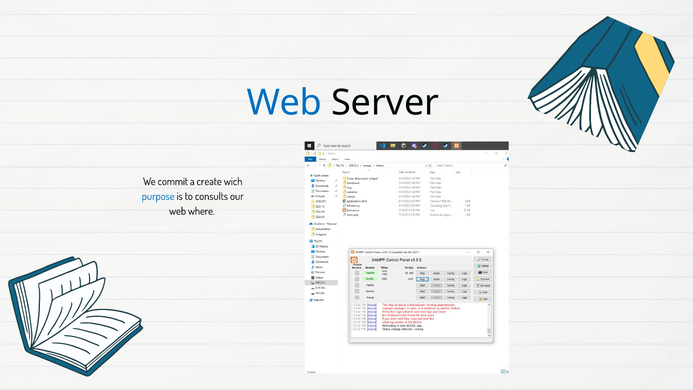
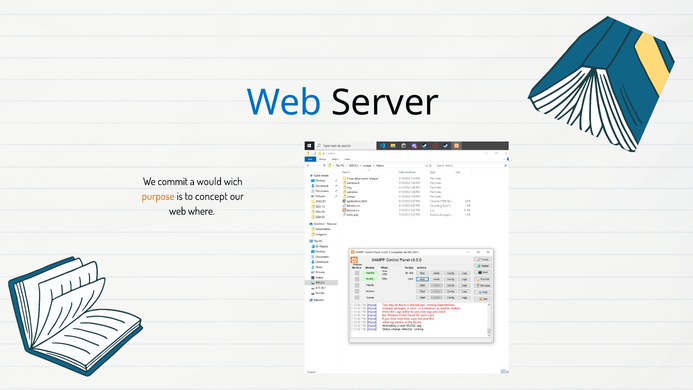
create: create -> would
purpose colour: blue -> orange
consults: consults -> concept
